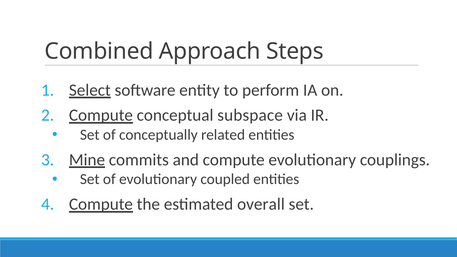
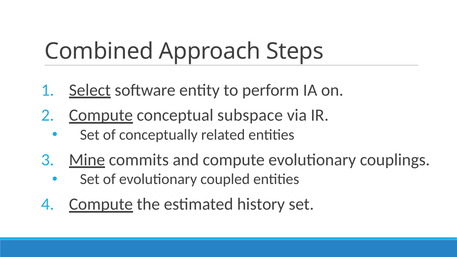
overall: overall -> history
